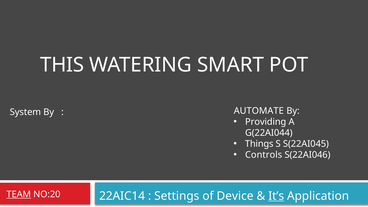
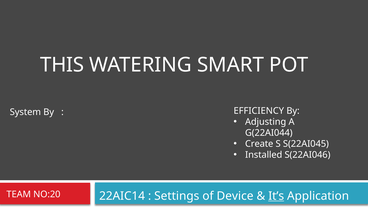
AUTOMATE: AUTOMATE -> EFFICIENCY
Providing: Providing -> Adjusting
Things: Things -> Create
Controls: Controls -> Installed
TEAM underline: present -> none
